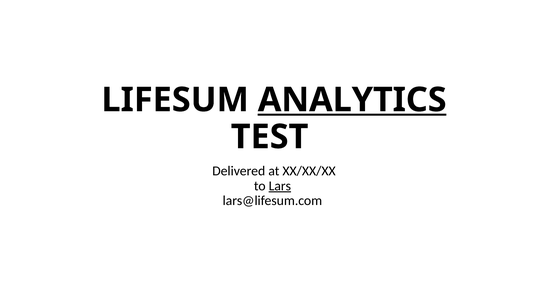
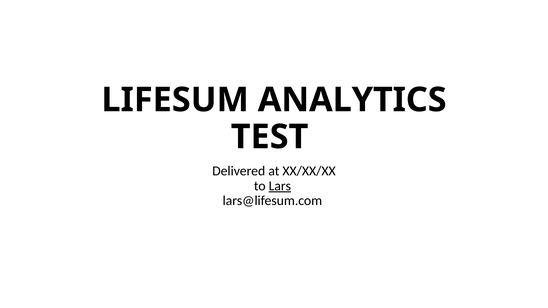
ANALYTICS underline: present -> none
